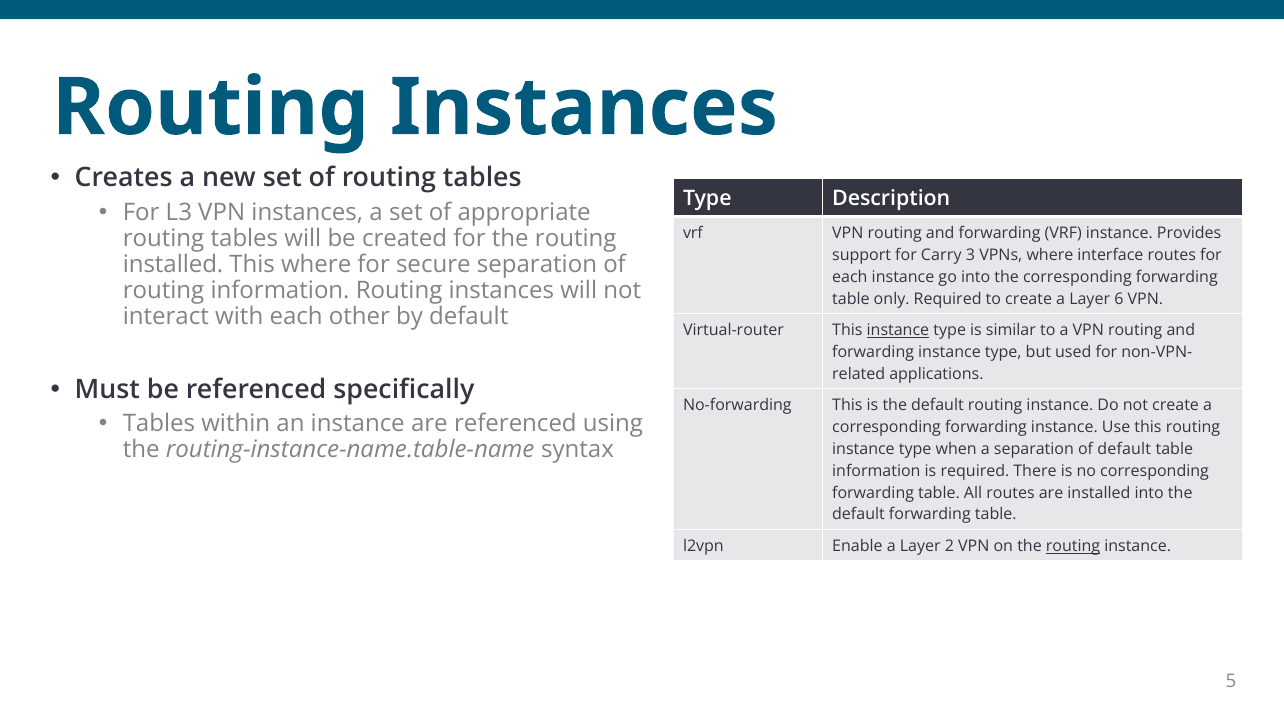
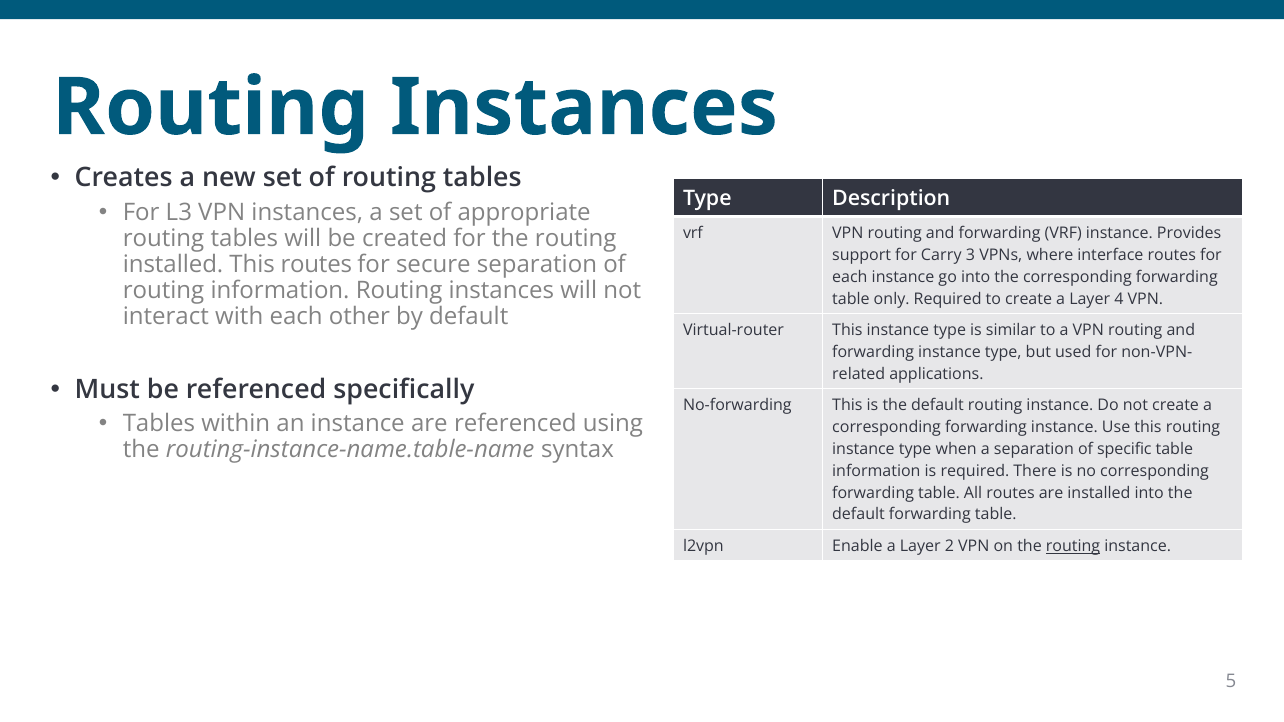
This where: where -> routes
6: 6 -> 4
instance at (898, 330) underline: present -> none
of default: default -> specific
